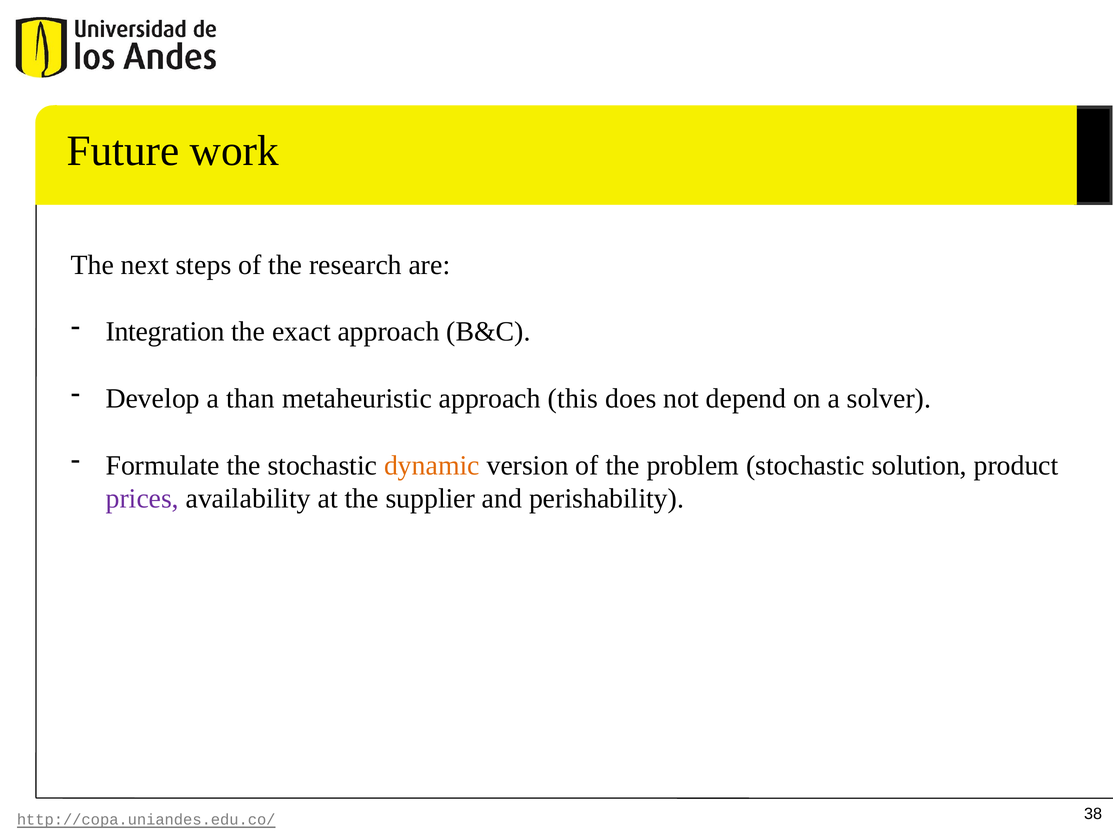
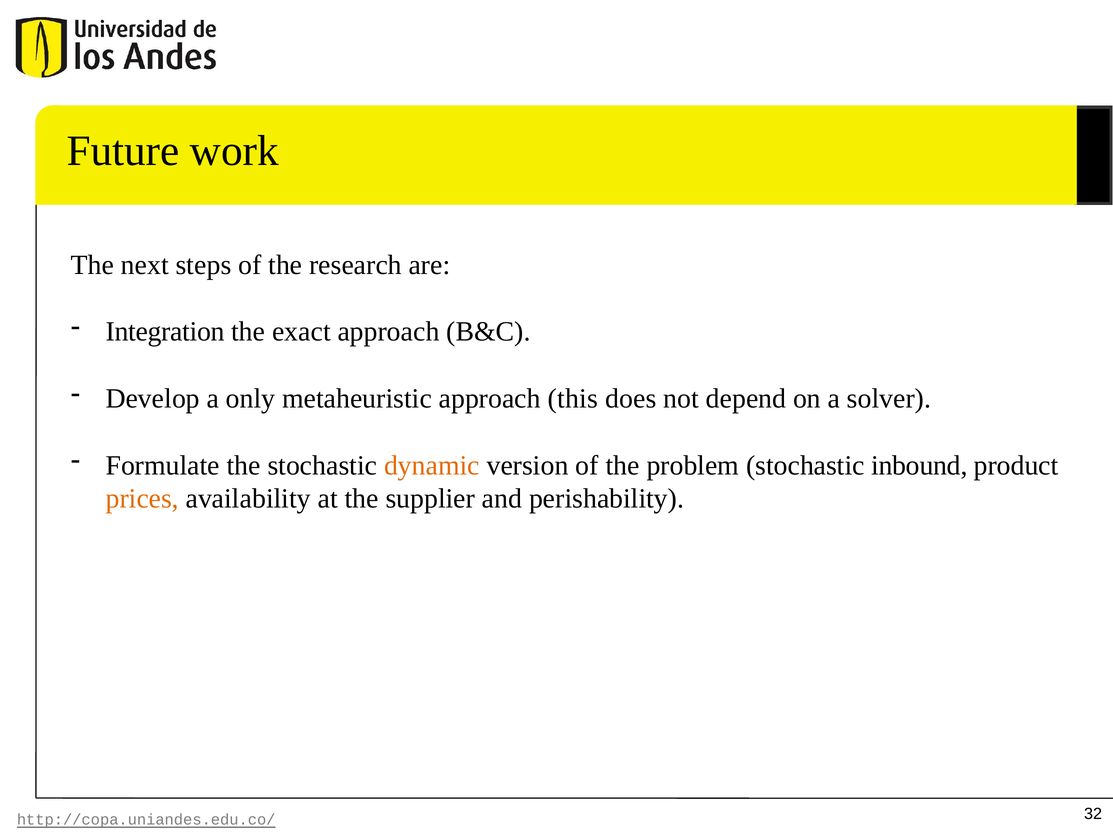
than: than -> only
solution: solution -> inbound
prices colour: purple -> orange
38: 38 -> 32
